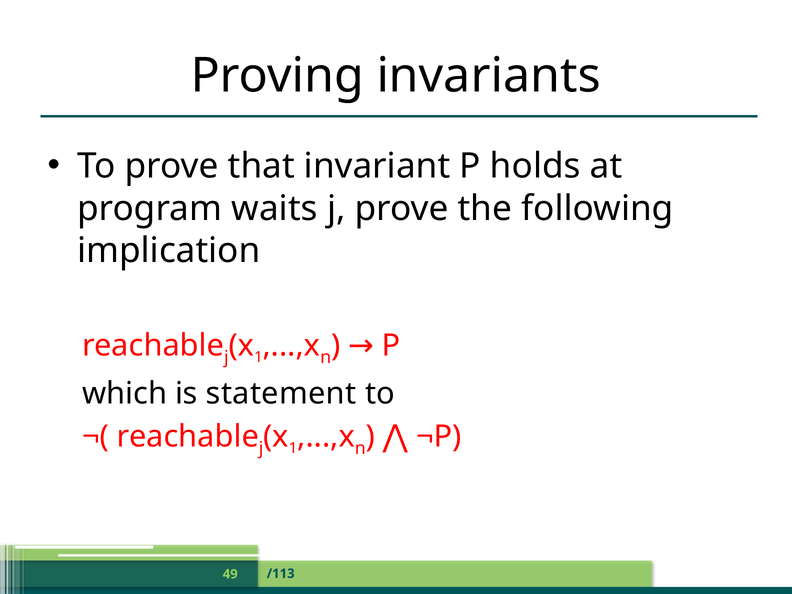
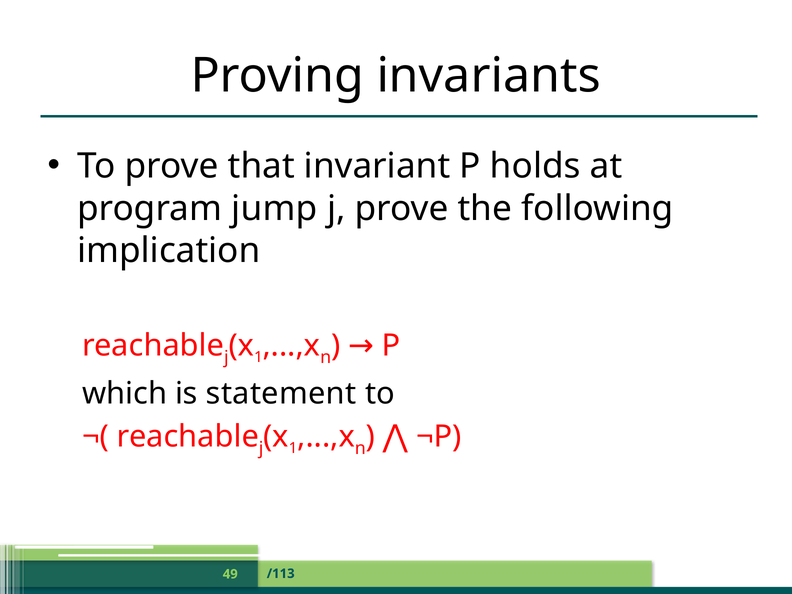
waits: waits -> jump
